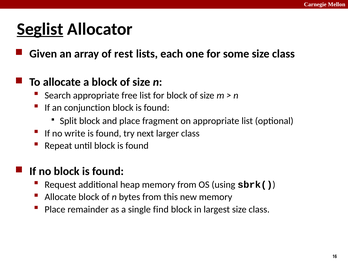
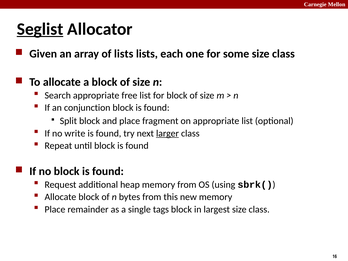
of rest: rest -> lists
larger underline: none -> present
find: find -> tags
